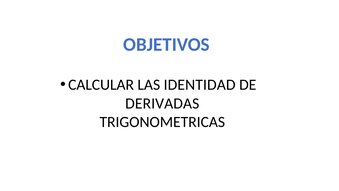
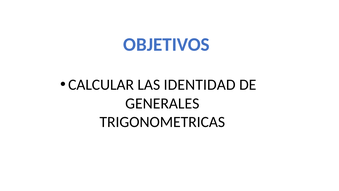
DERIVADAS: DERIVADAS -> GENERALES
